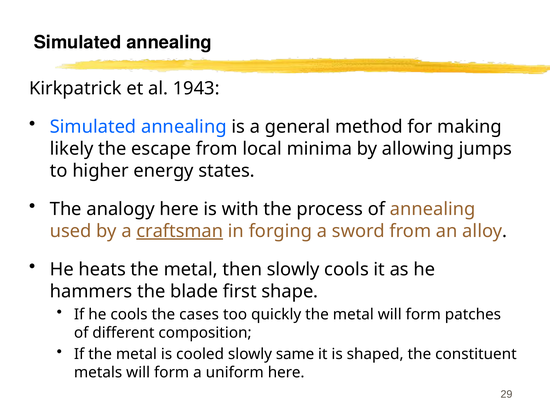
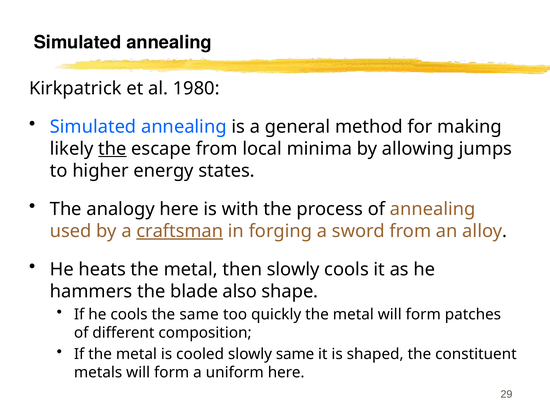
1943: 1943 -> 1980
the at (112, 149) underline: none -> present
first: first -> also
the cases: cases -> same
